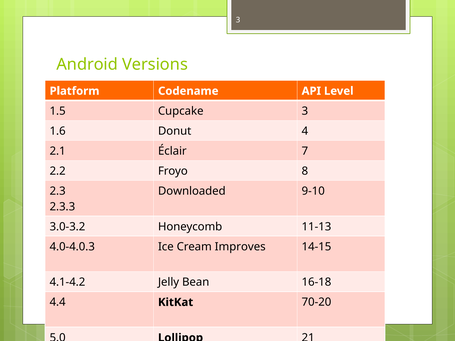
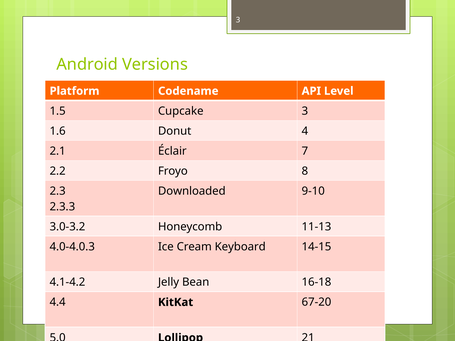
Improves: Improves -> Keyboard
70-20: 70-20 -> 67-20
